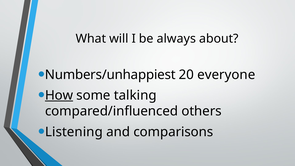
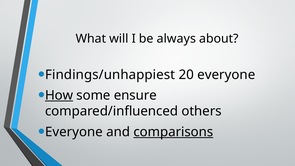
Numbers/unhappiest: Numbers/unhappiest -> Findings/unhappiest
talking: talking -> ensure
Listening at (74, 132): Listening -> Everyone
comparisons underline: none -> present
